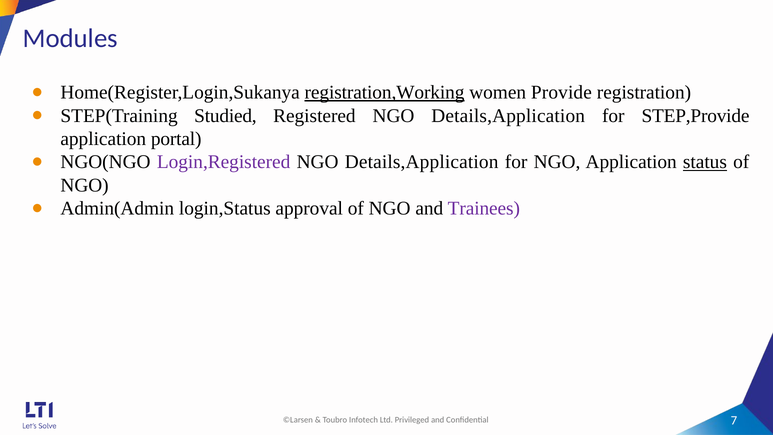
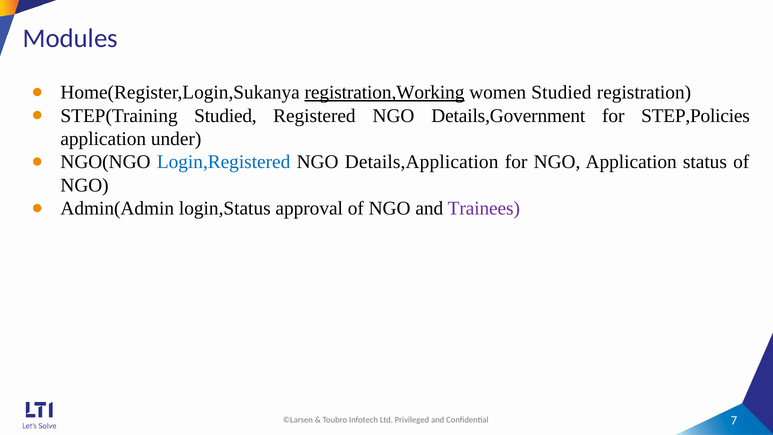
women Provide: Provide -> Studied
Registered NGO Details,Application: Details,Application -> Details,Government
STEP,Provide: STEP,Provide -> STEP,Policies
portal: portal -> under
Login,Registered colour: purple -> blue
status underline: present -> none
